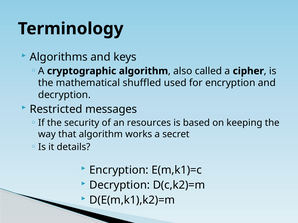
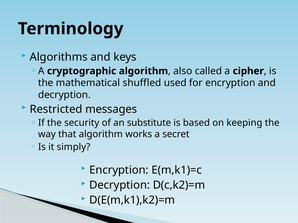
resources: resources -> substitute
details: details -> simply
